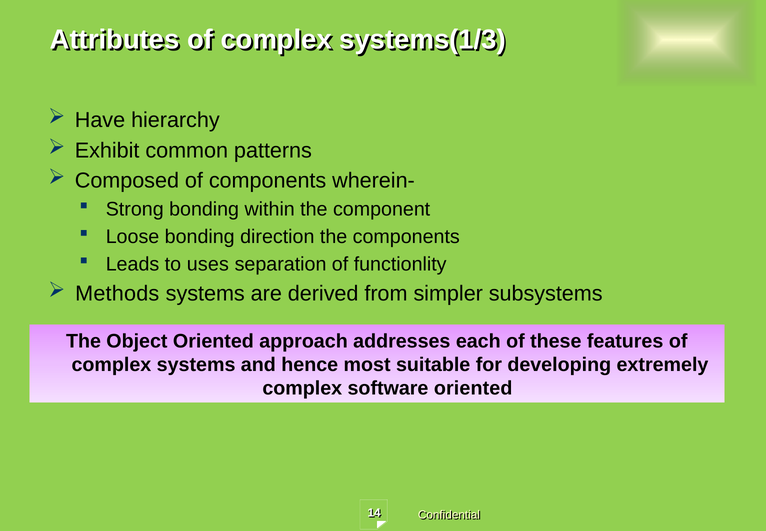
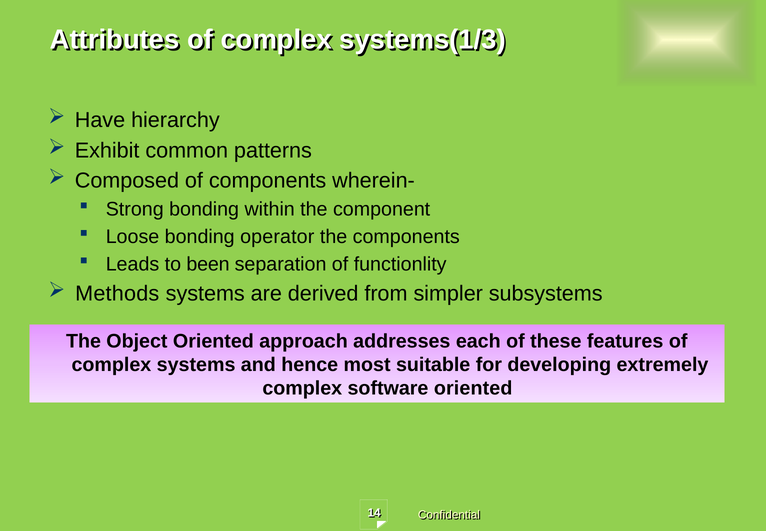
direction: direction -> operator
uses: uses -> been
